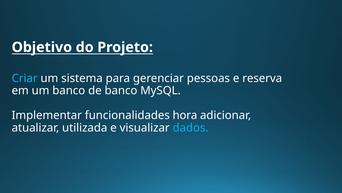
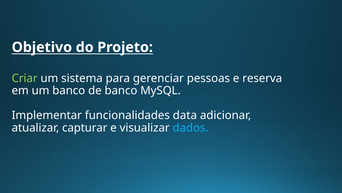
Criar colour: light blue -> light green
hora: hora -> data
utilizada: utilizada -> capturar
